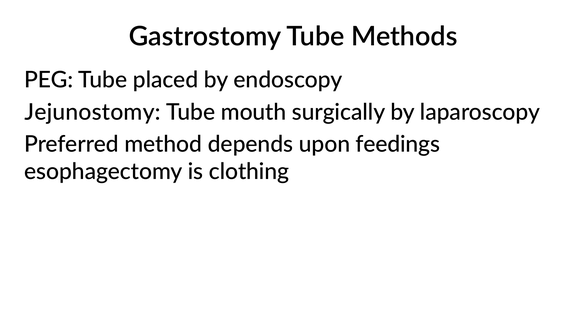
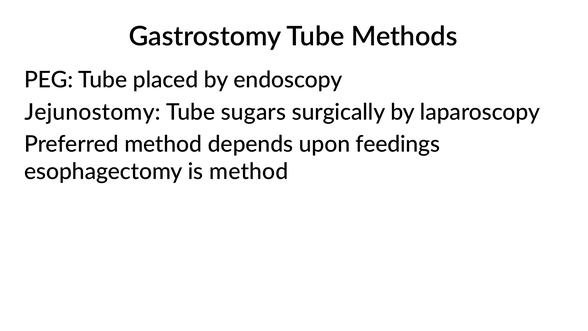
mouth: mouth -> sugars
is clothing: clothing -> method
